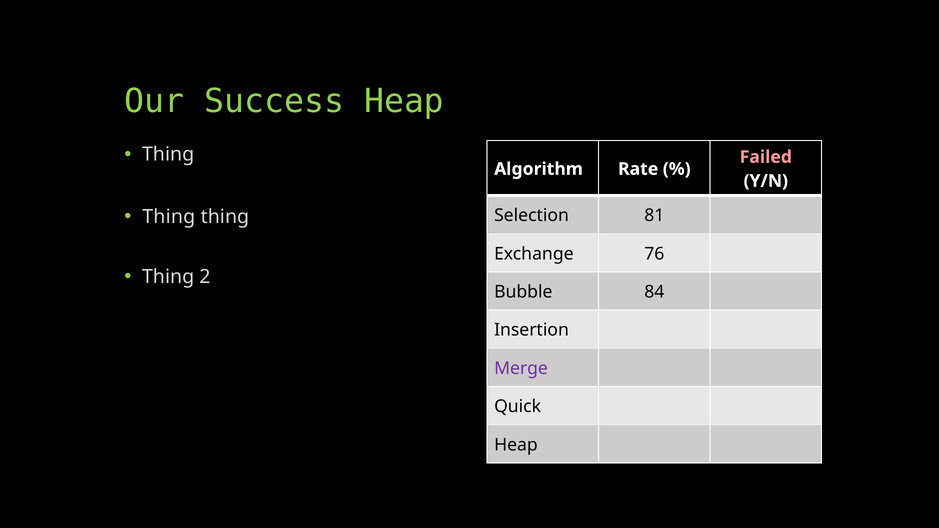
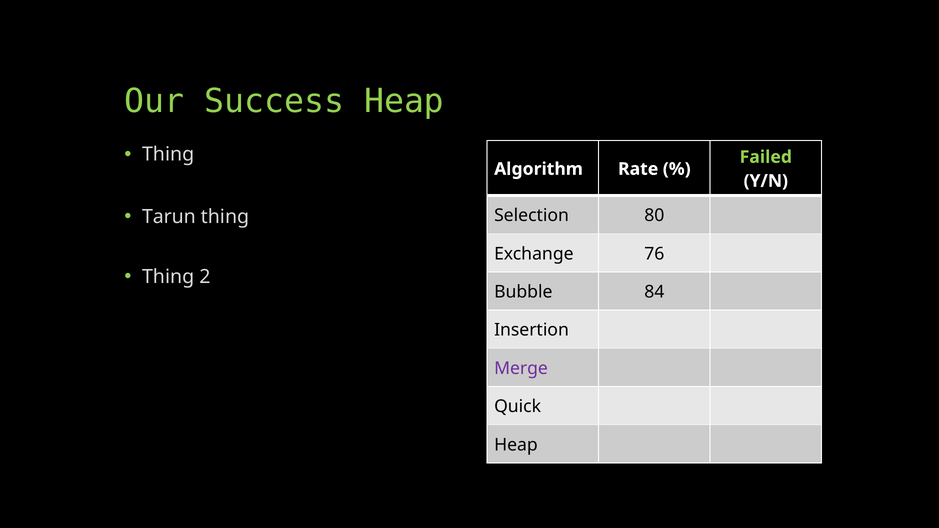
Failed colour: pink -> light green
Thing at (169, 217): Thing -> Tarun
81: 81 -> 80
